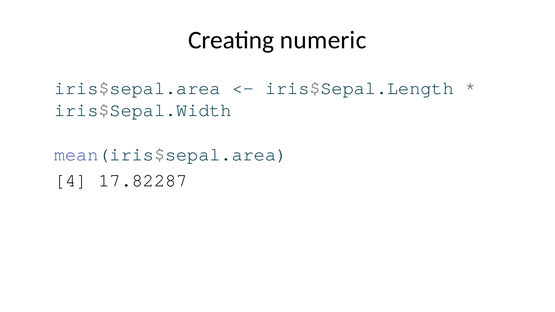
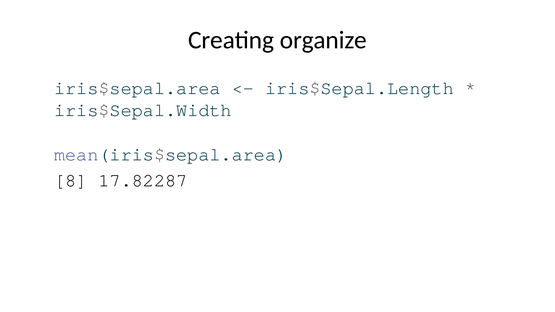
numeric: numeric -> organize
4: 4 -> 8
